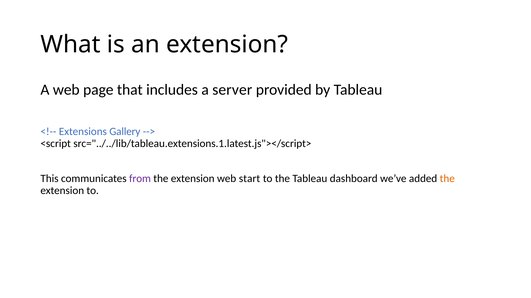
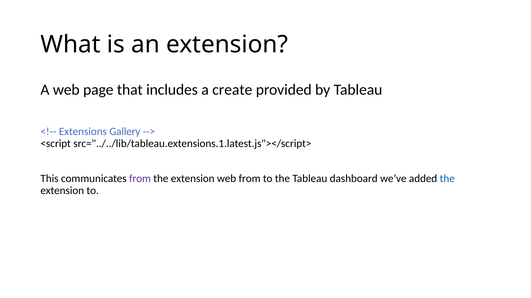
server: server -> create
web start: start -> from
the at (447, 179) colour: orange -> blue
